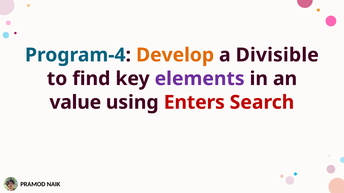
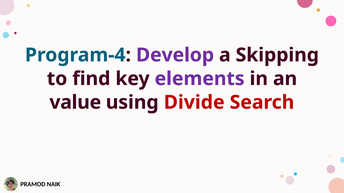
Develop colour: orange -> purple
Divisible: Divisible -> Skipping
Enters: Enters -> Divide
